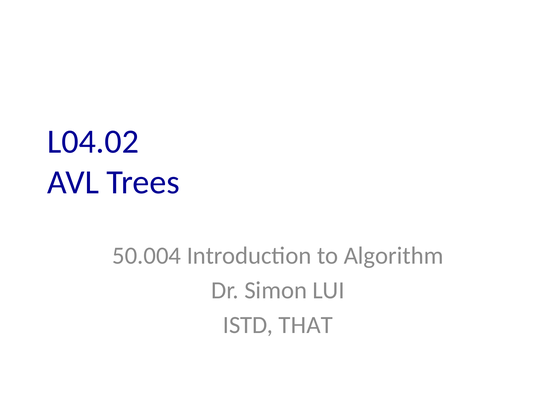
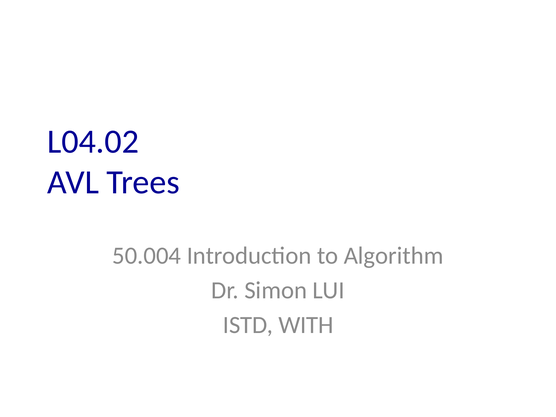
THAT: THAT -> WITH
